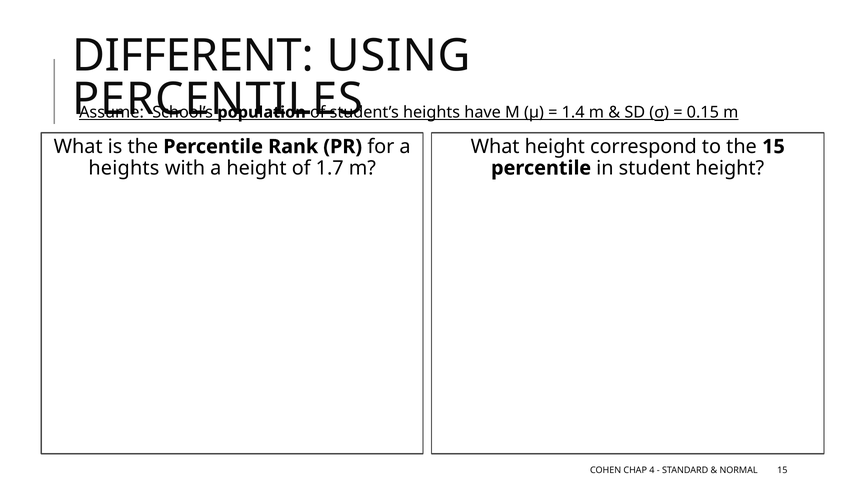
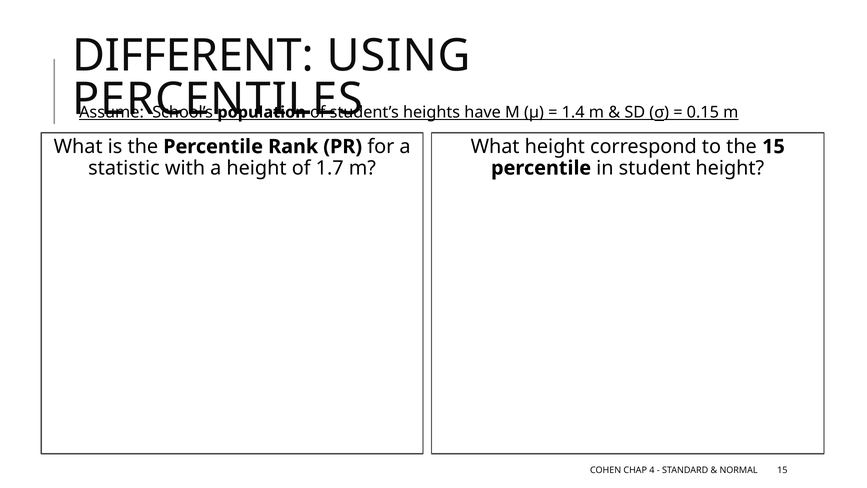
heights at (124, 168): heights -> statistic
